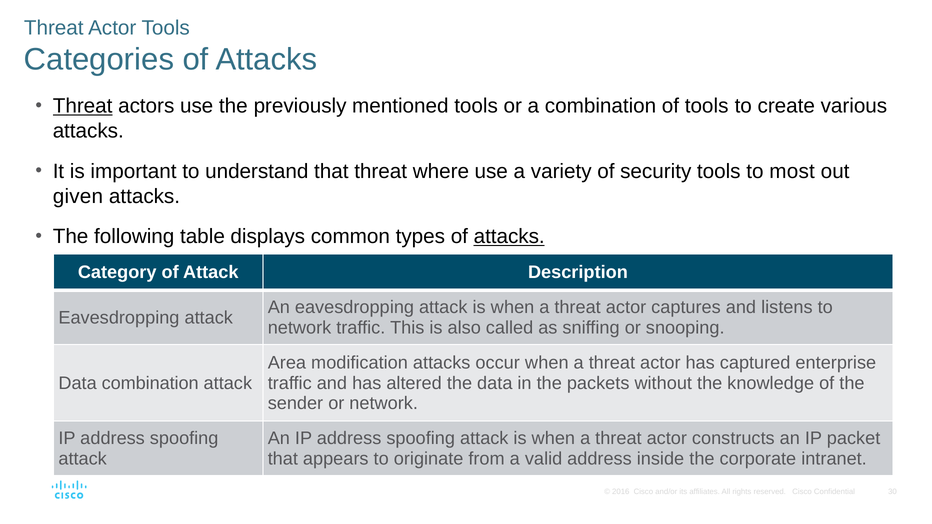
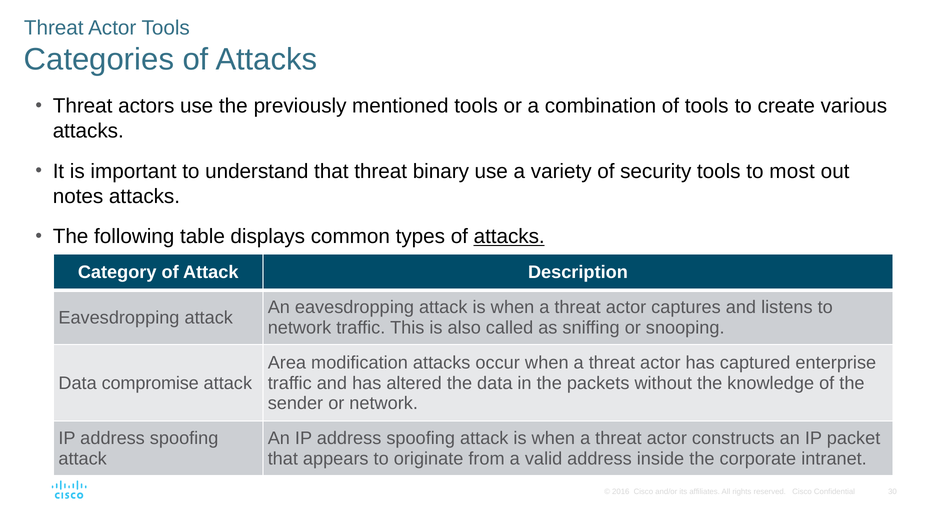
Threat at (83, 106) underline: present -> none
where: where -> binary
given: given -> notes
Data combination: combination -> compromise
